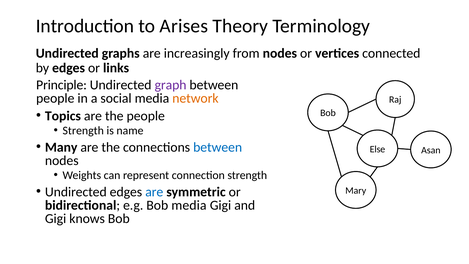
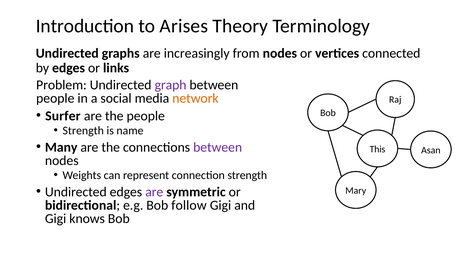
Principle: Principle -> Problem
Topics: Topics -> Surfer
between at (218, 147) colour: blue -> purple
Else: Else -> This
are at (154, 192) colour: blue -> purple
Bob media: media -> follow
